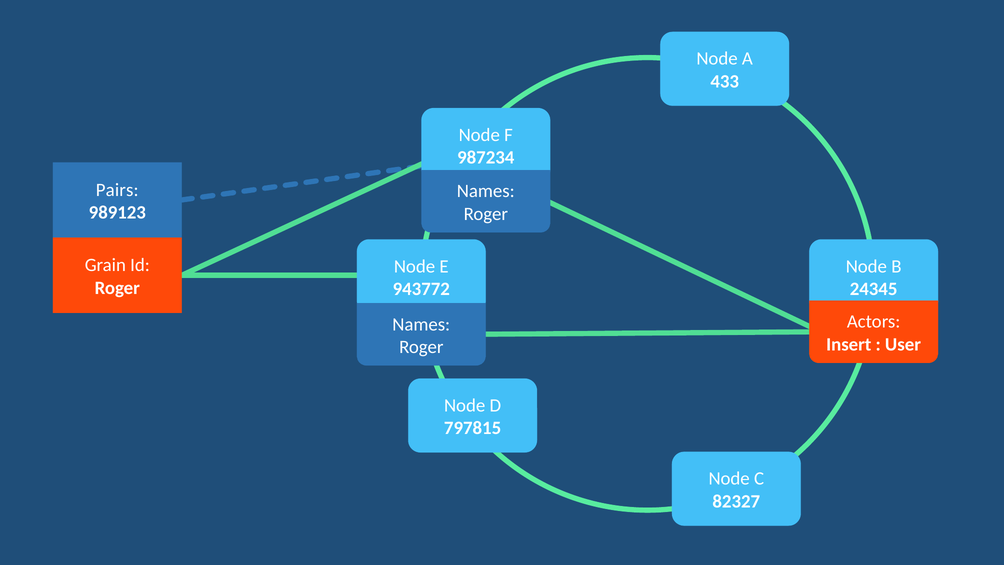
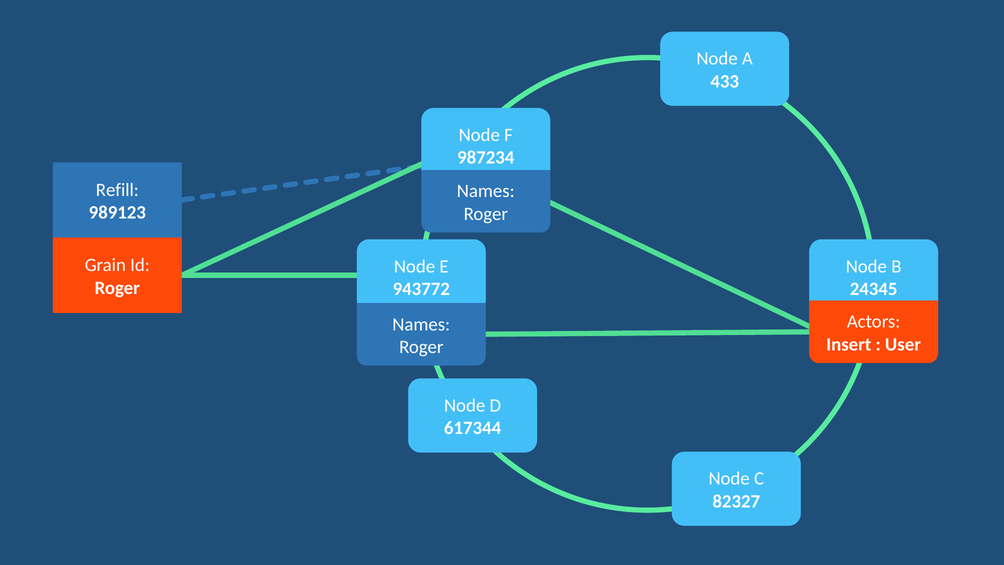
Pairs: Pairs -> Refill
797815: 797815 -> 617344
